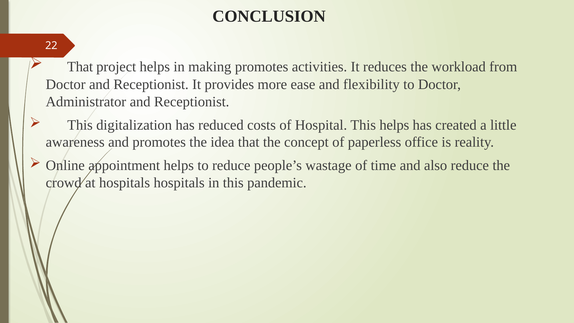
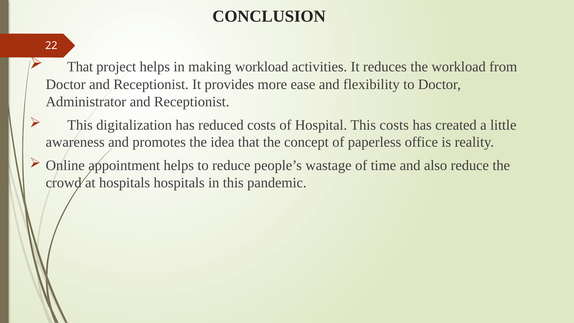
making promotes: promotes -> workload
This helps: helps -> costs
